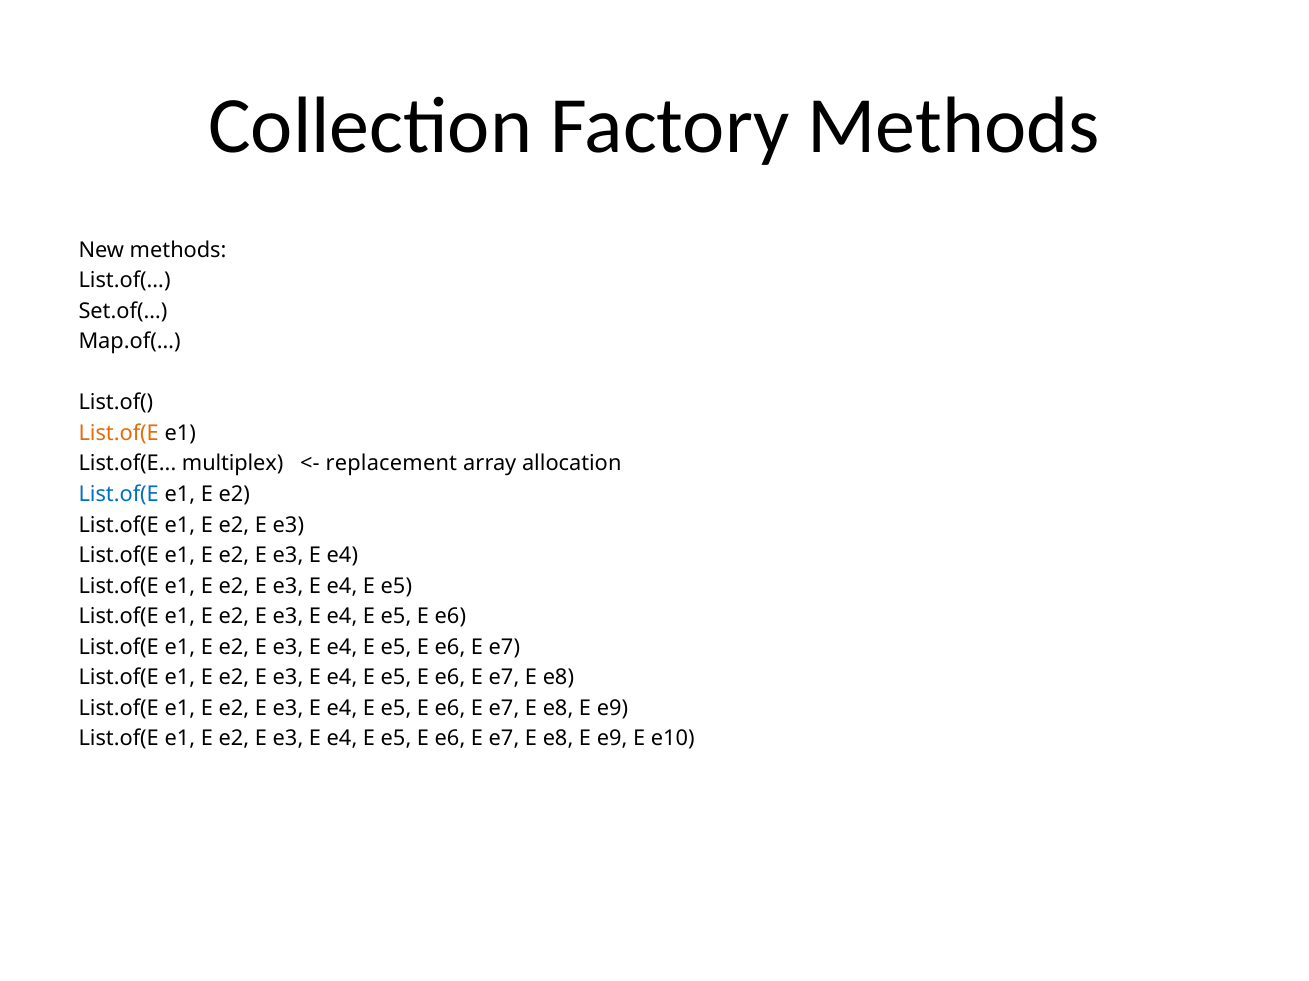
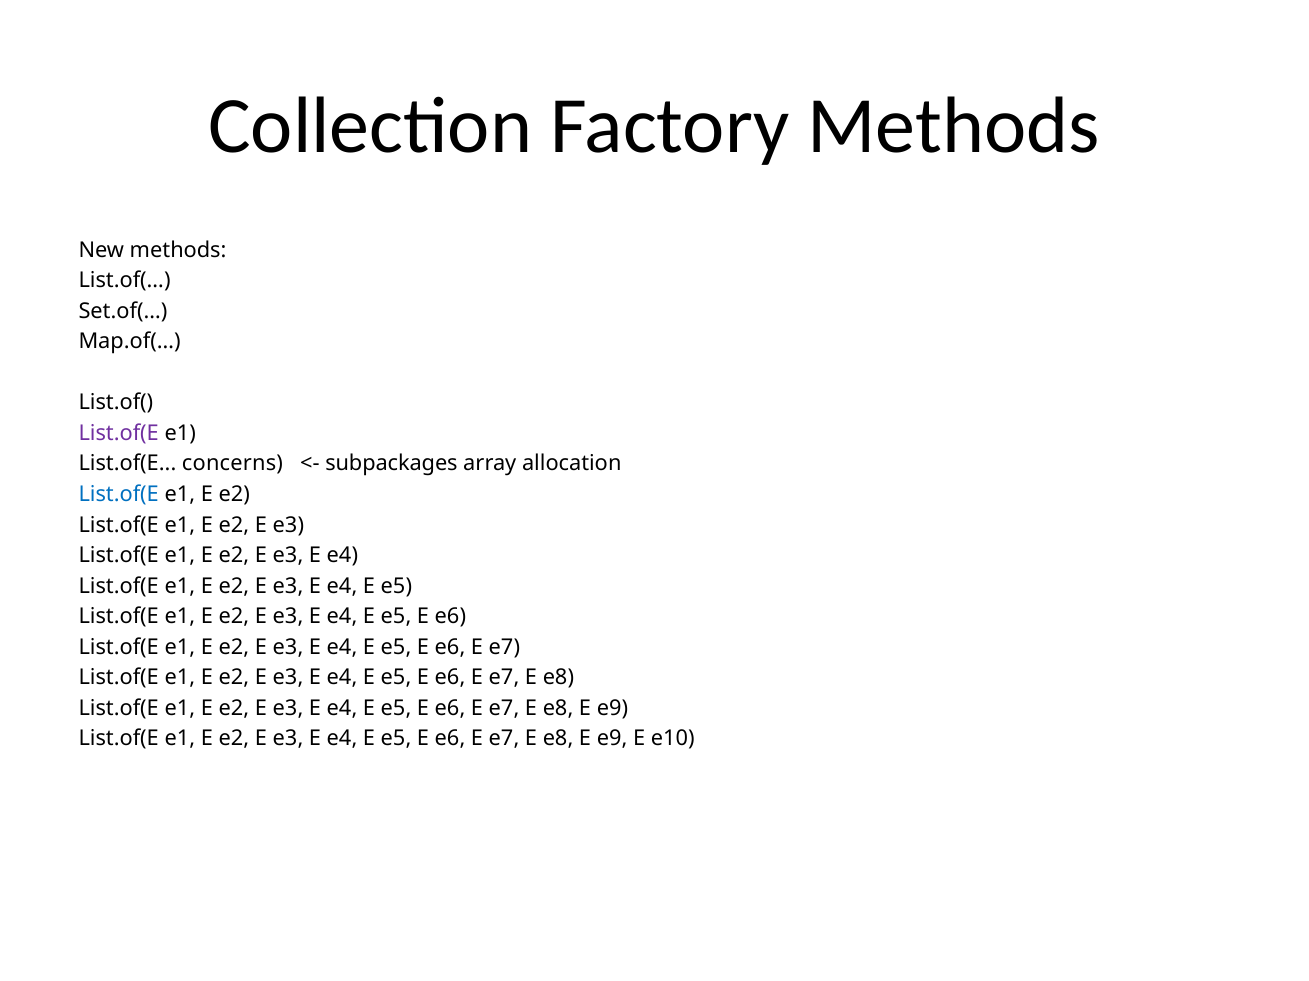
List.of(E at (119, 434) colour: orange -> purple
multiplex: multiplex -> concerns
replacement: replacement -> subpackages
